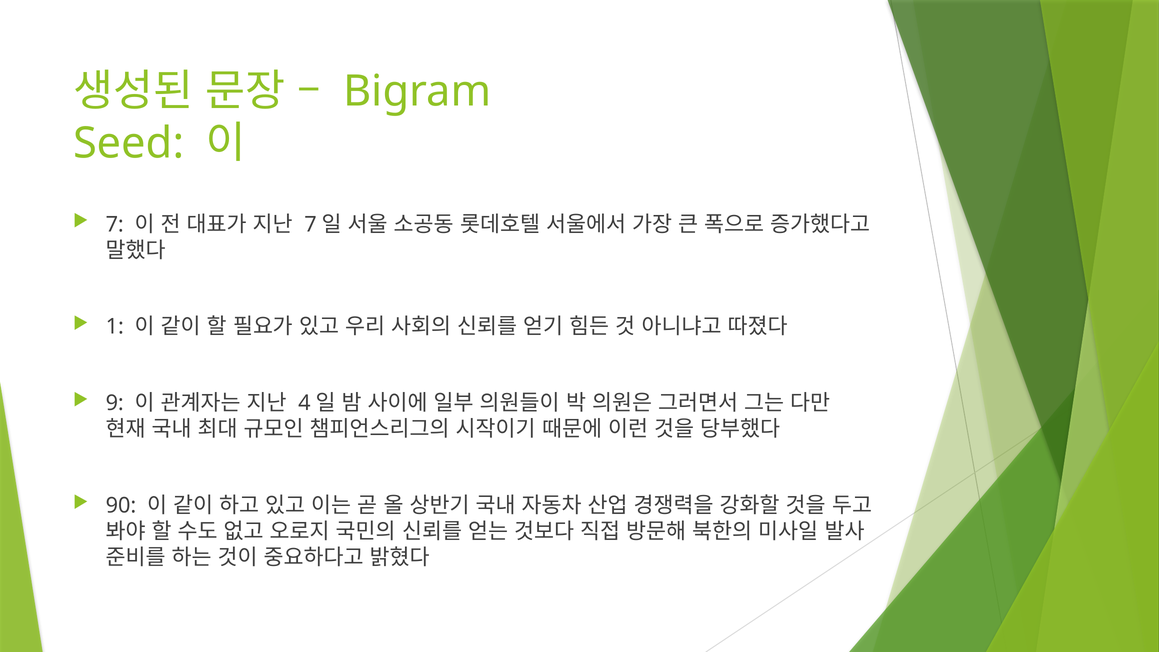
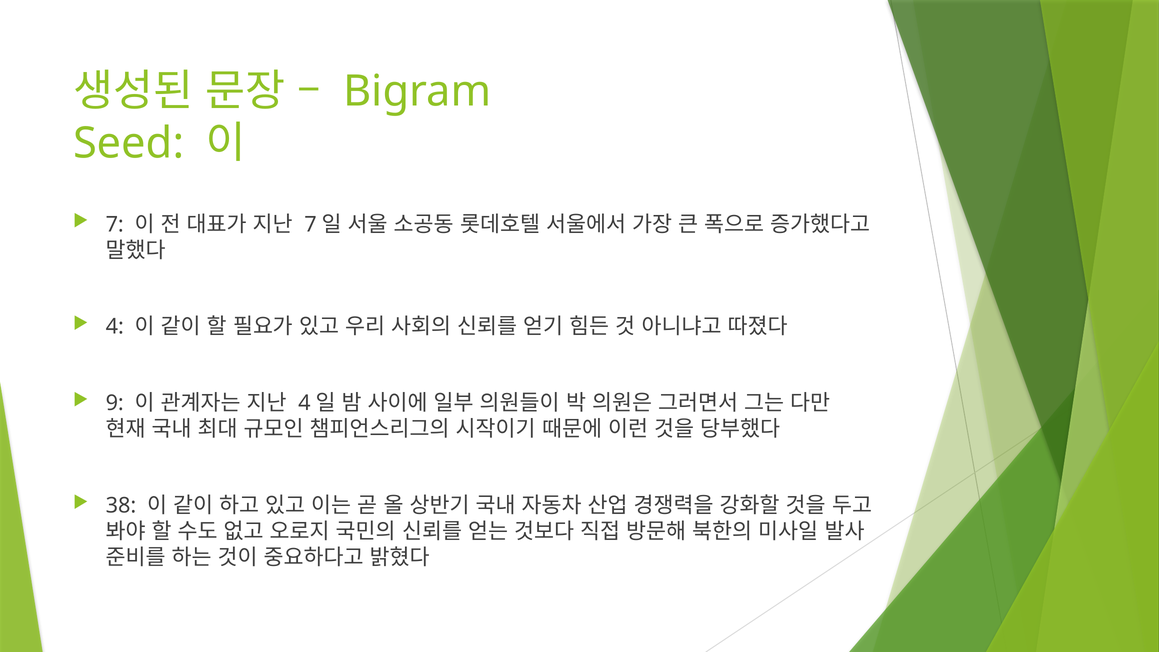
1: 1 -> 4
90: 90 -> 38
